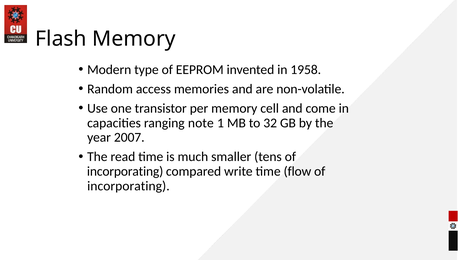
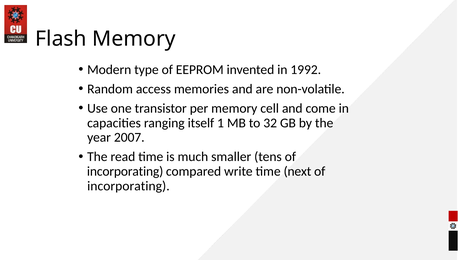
1958: 1958 -> 1992
note: note -> itself
flow: flow -> next
